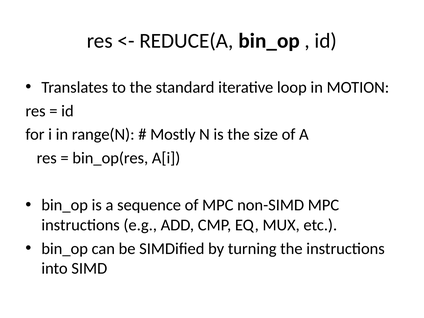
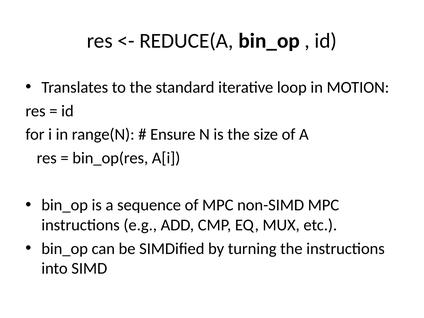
Mostly: Mostly -> Ensure
